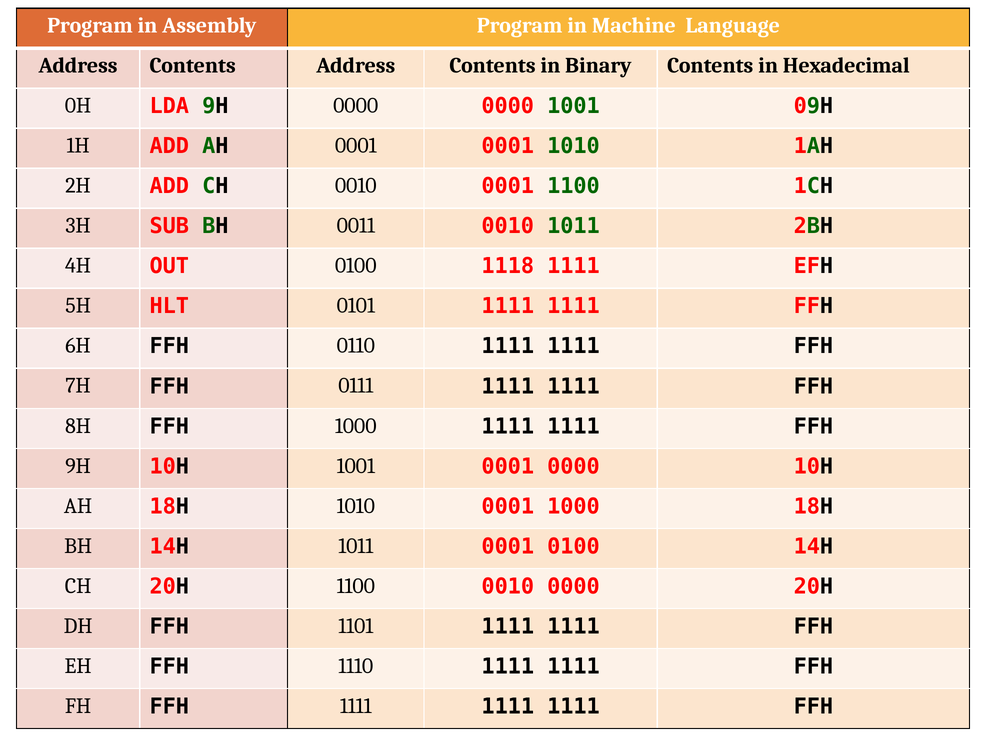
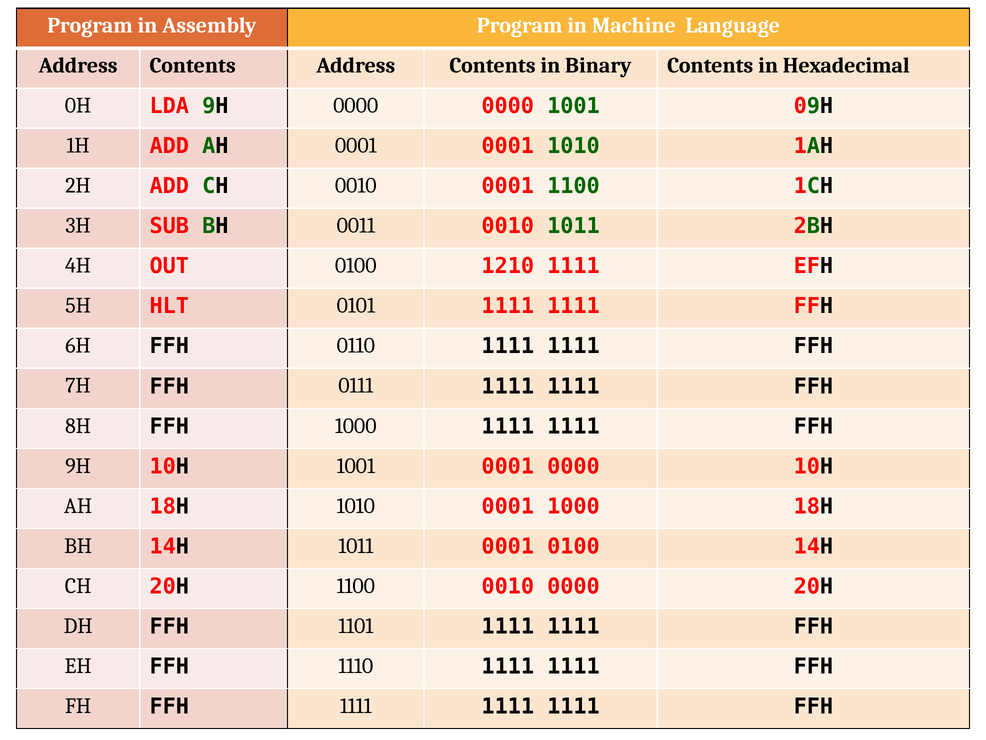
1118: 1118 -> 1210
